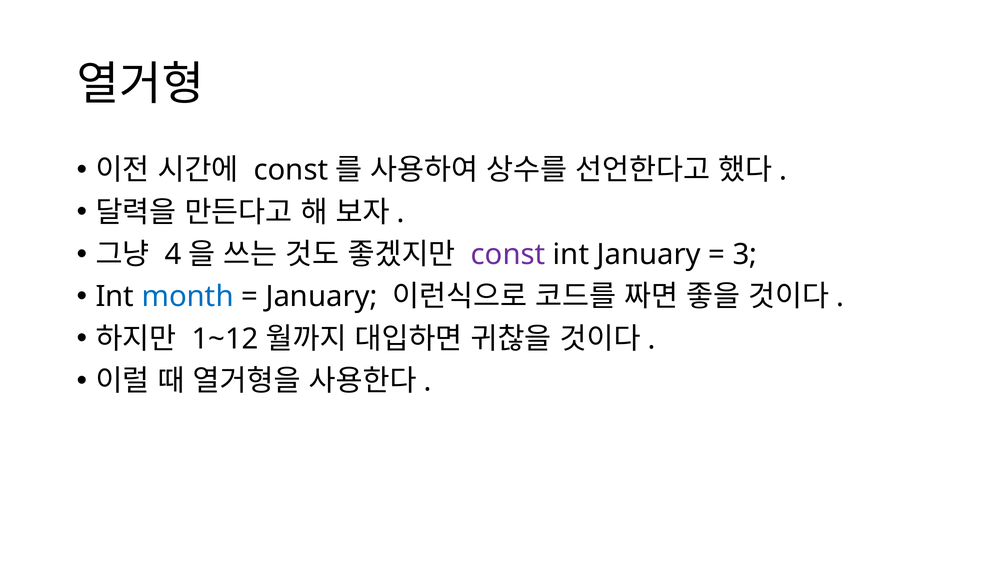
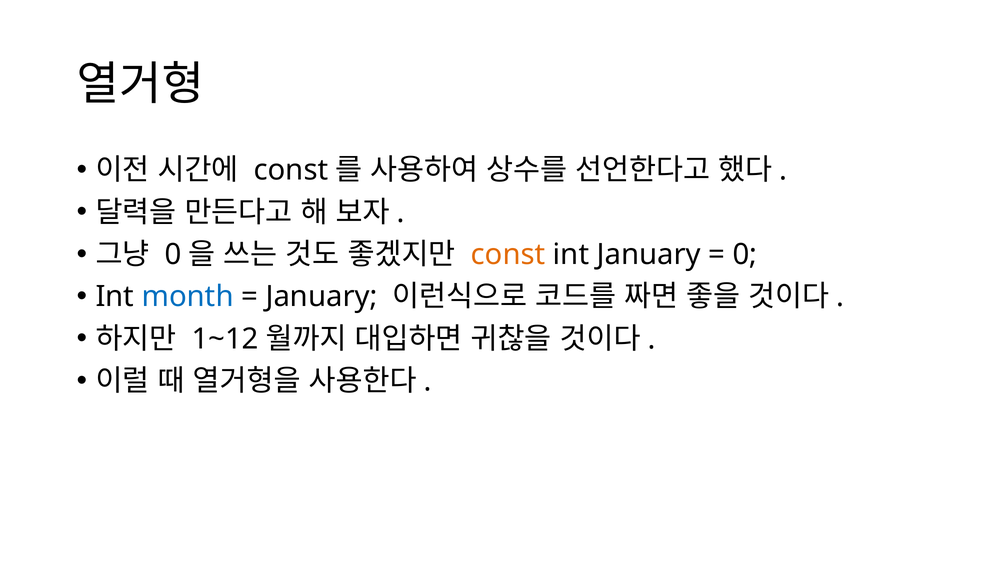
4 at (173, 254): 4 -> 0
const at (508, 254) colour: purple -> orange
3 at (745, 254): 3 -> 0
